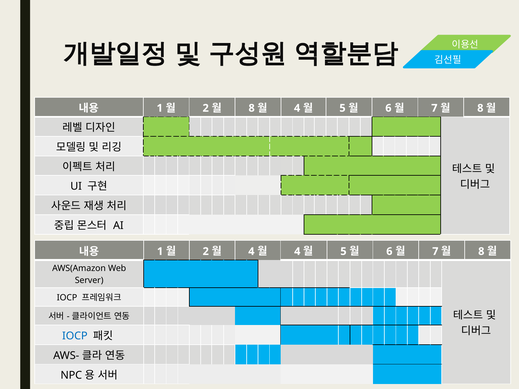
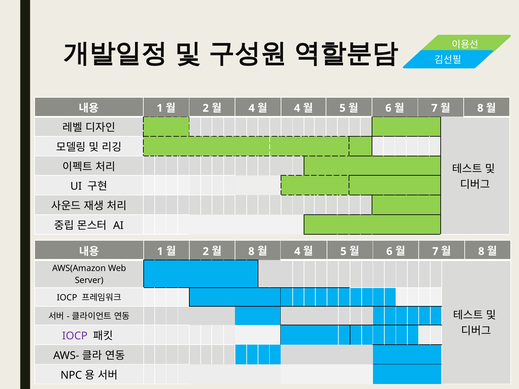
8 at (252, 108): 8 -> 4
4 at (251, 252): 4 -> 8
IOCP at (75, 336) colour: blue -> purple
